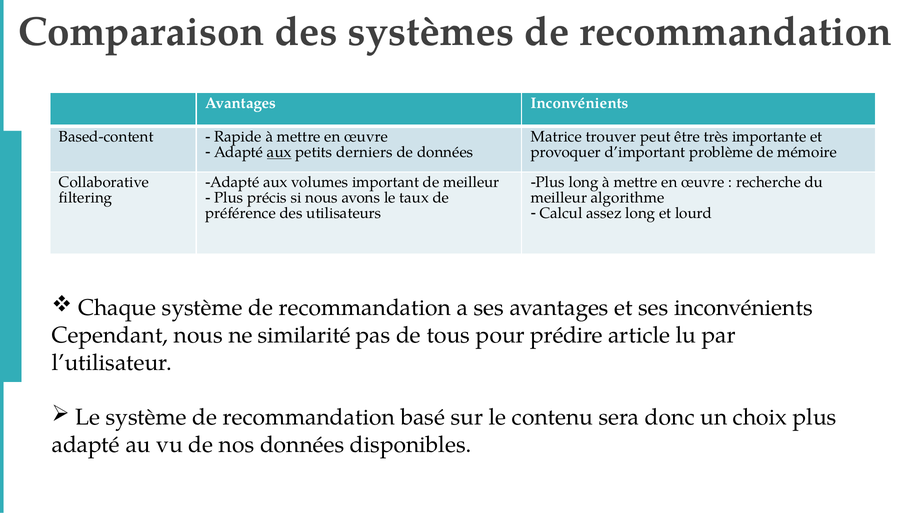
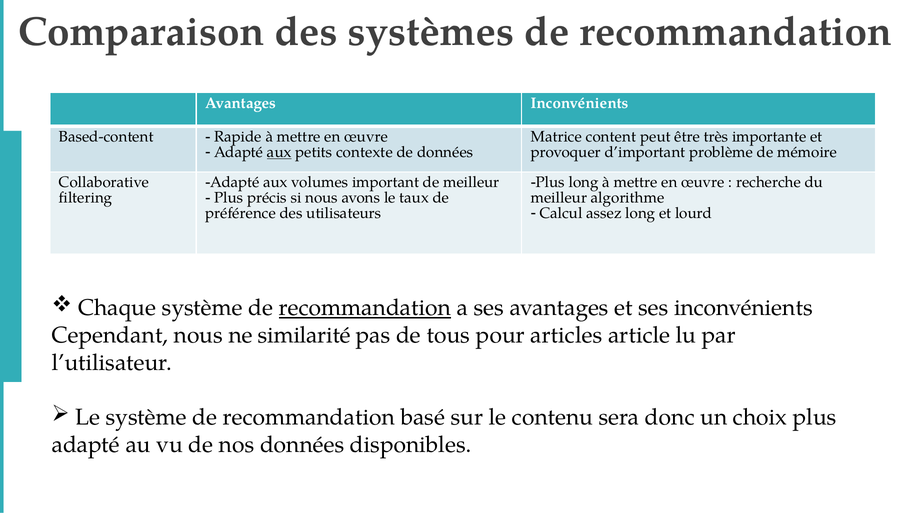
trouver: trouver -> content
derniers: derniers -> contexte
recommandation at (365, 308) underline: none -> present
prédire: prédire -> articles
